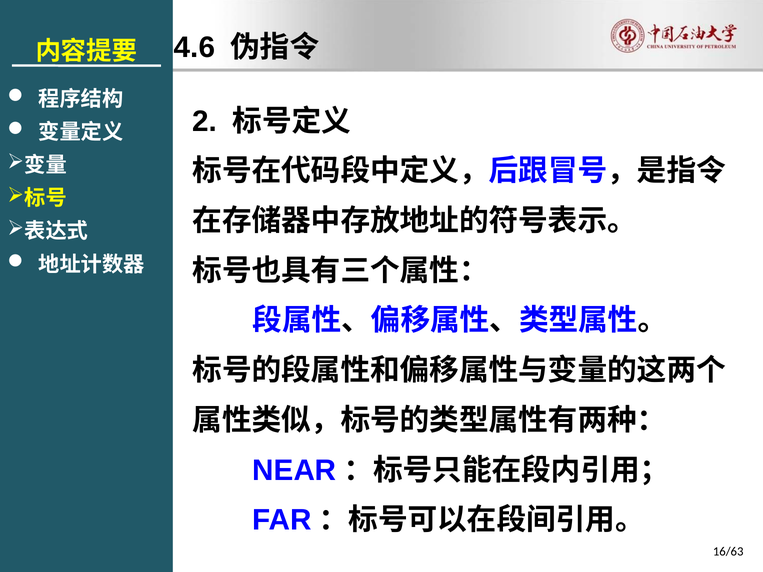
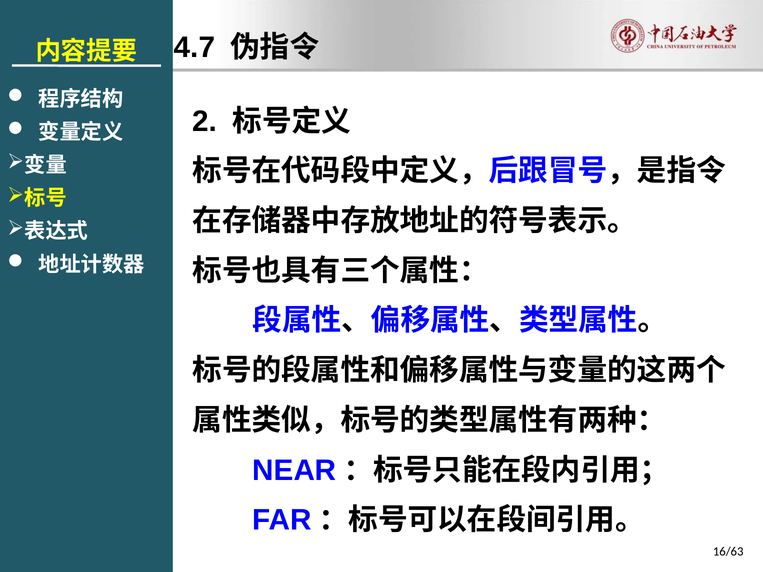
4.6: 4.6 -> 4.7
